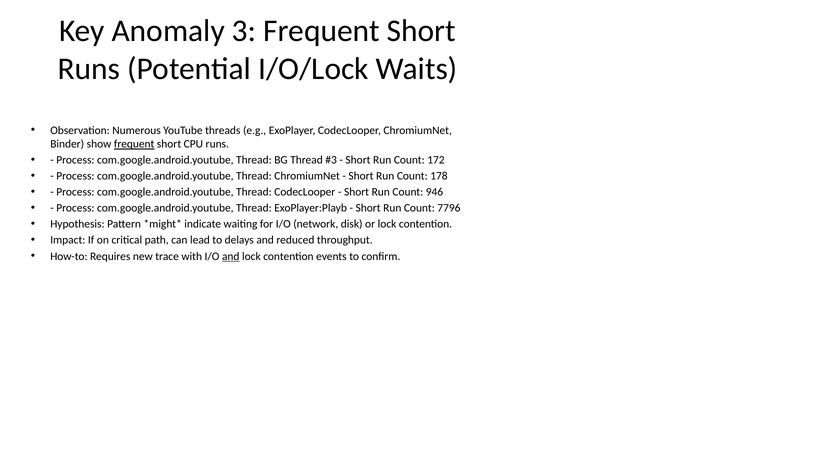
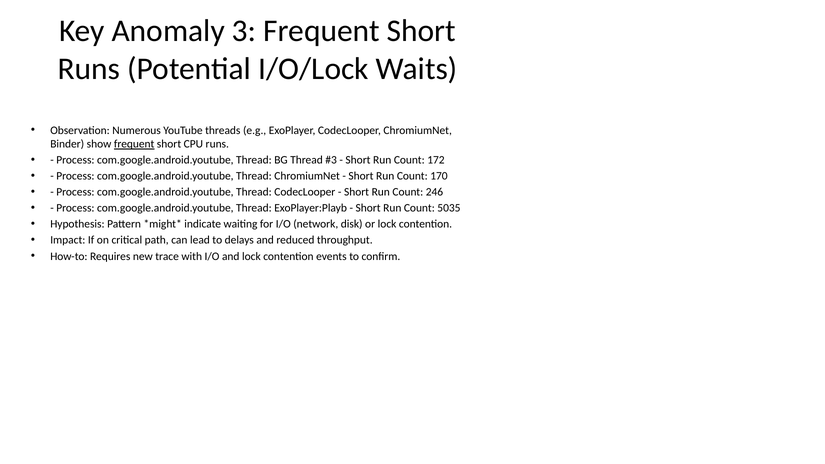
178: 178 -> 170
946: 946 -> 246
7796: 7796 -> 5035
and at (231, 256) underline: present -> none
